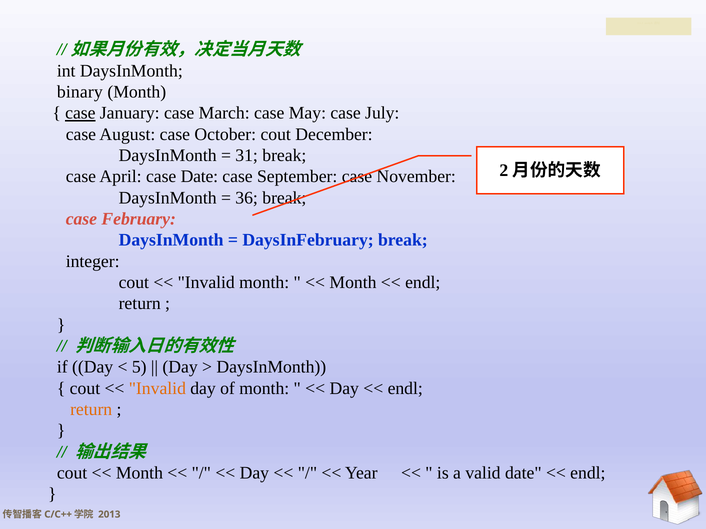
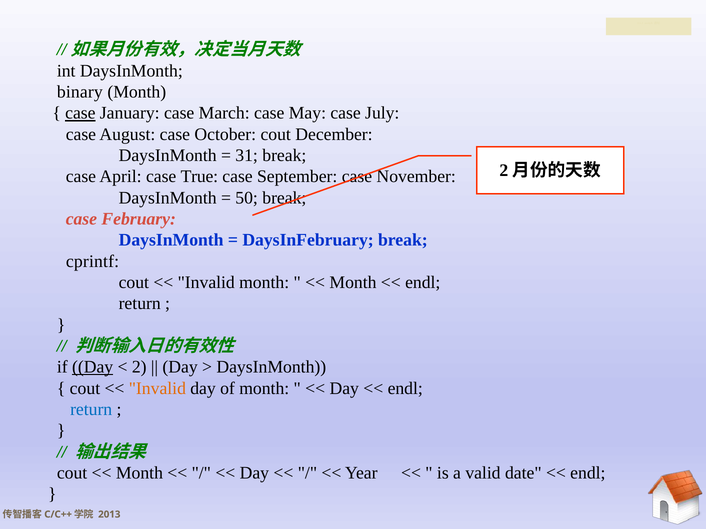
case Date: Date -> True
36: 36 -> 50
integer: integer -> cprintf
Day at (93, 367) underline: none -> present
5: 5 -> 2
return at (91, 410) colour: orange -> blue
